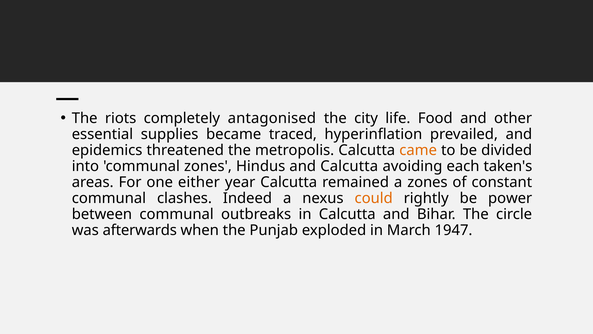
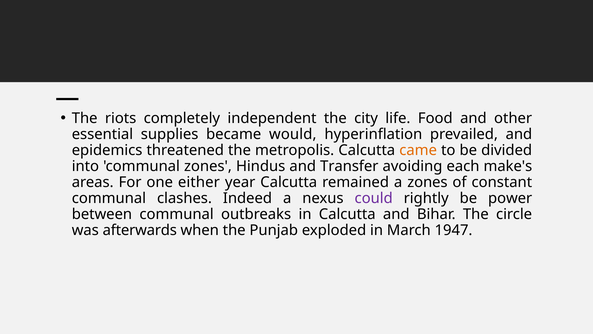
antagonised: antagonised -> independent
traced: traced -> would
and Calcutta: Calcutta -> Transfer
taken's: taken's -> make's
could colour: orange -> purple
